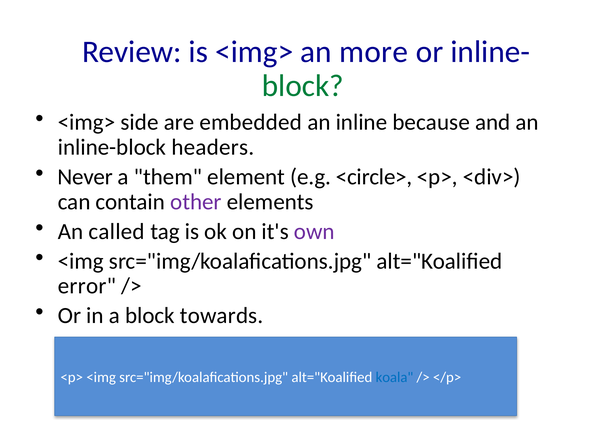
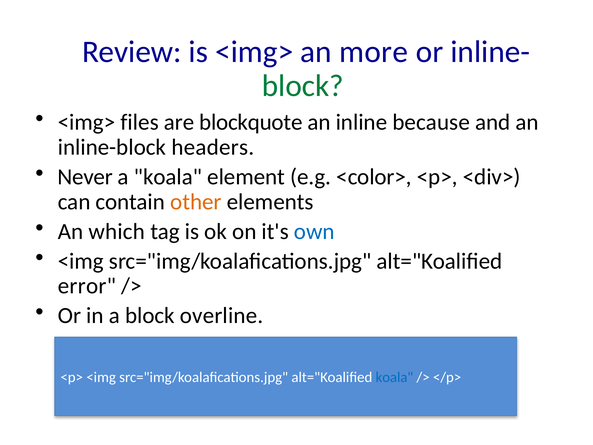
side: side -> files
embedded: embedded -> blockquote
a them: them -> koala
<circle>: <circle> -> <color>
other colour: purple -> orange
called: called -> which
own colour: purple -> blue
towards: towards -> overline
